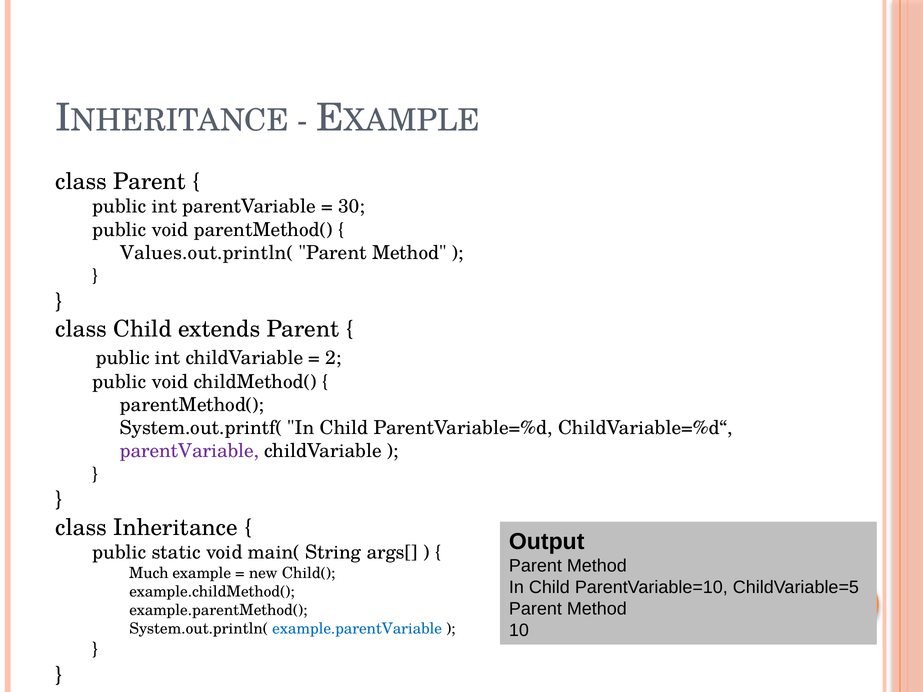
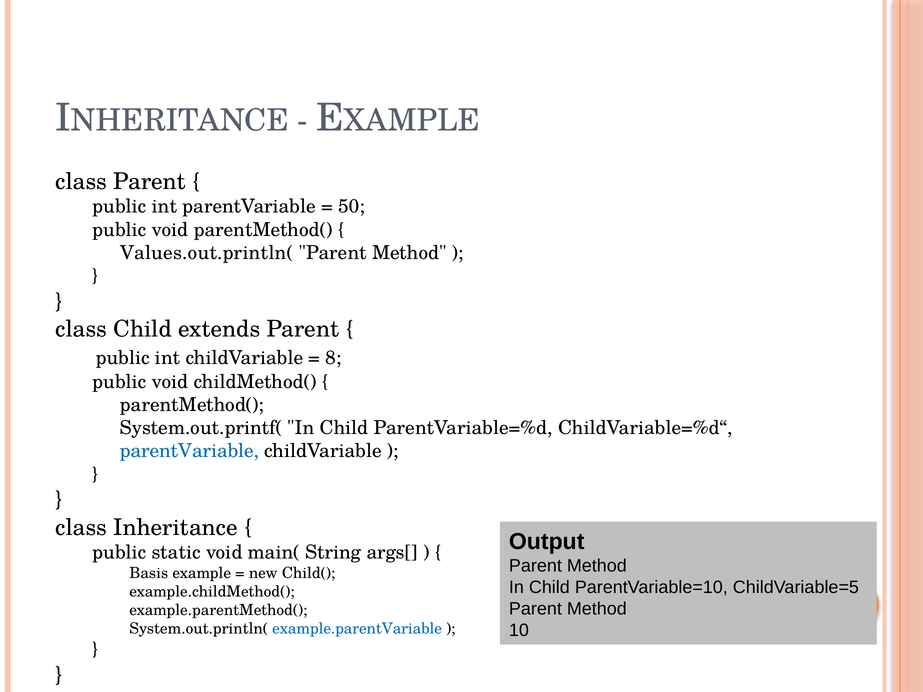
30: 30 -> 50
2: 2 -> 8
parentVariable at (189, 451) colour: purple -> blue
Much: Much -> Basis
